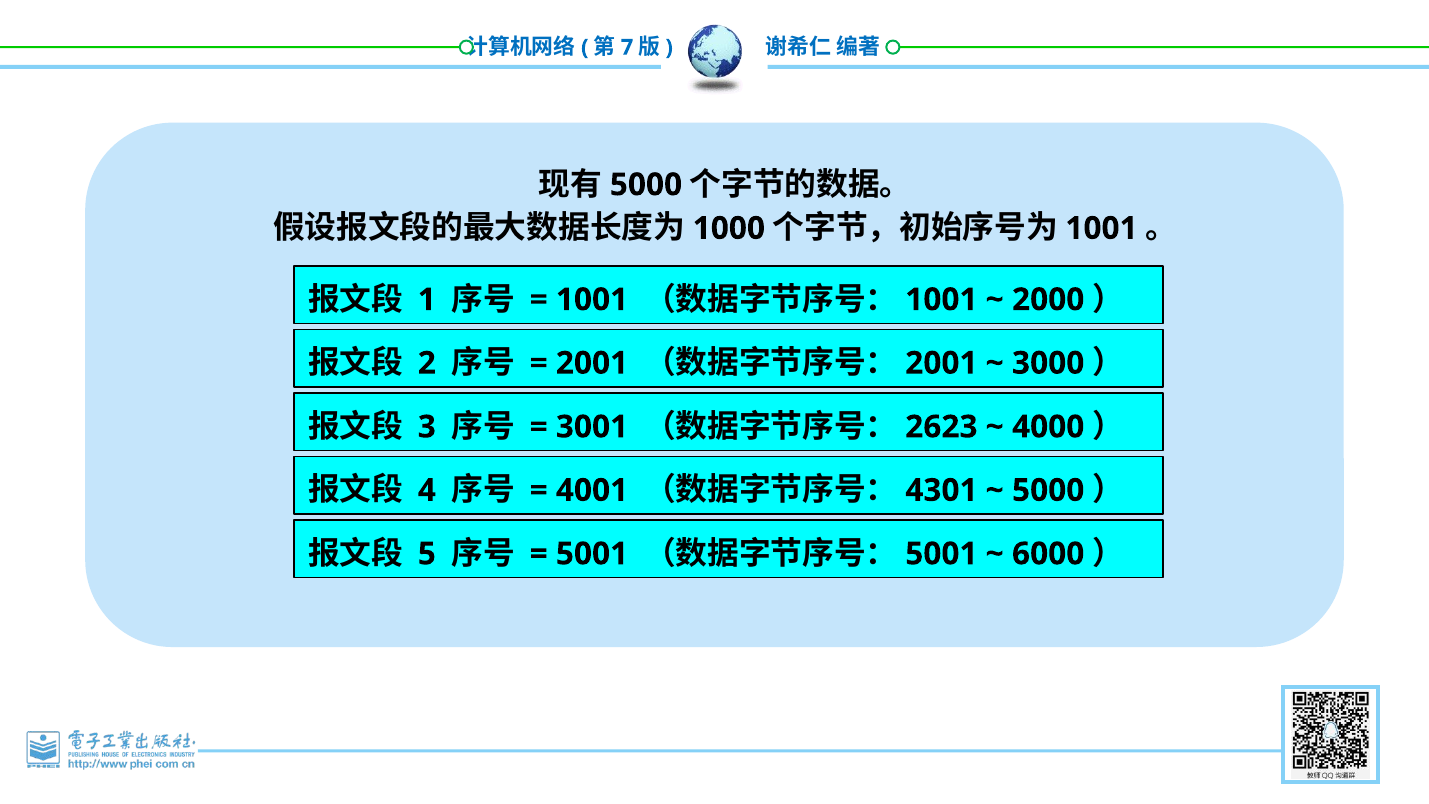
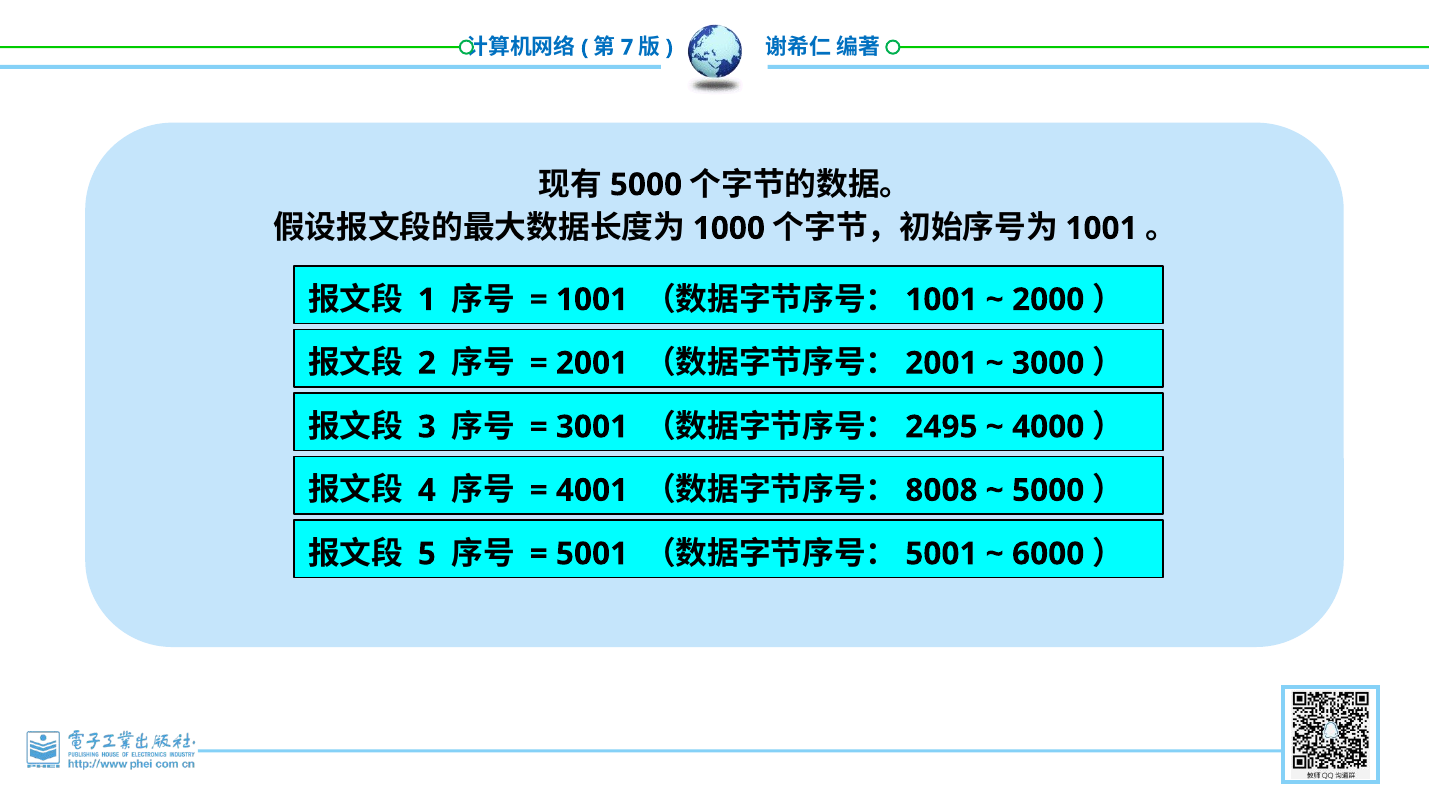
2623: 2623 -> 2495
4301: 4301 -> 8008
